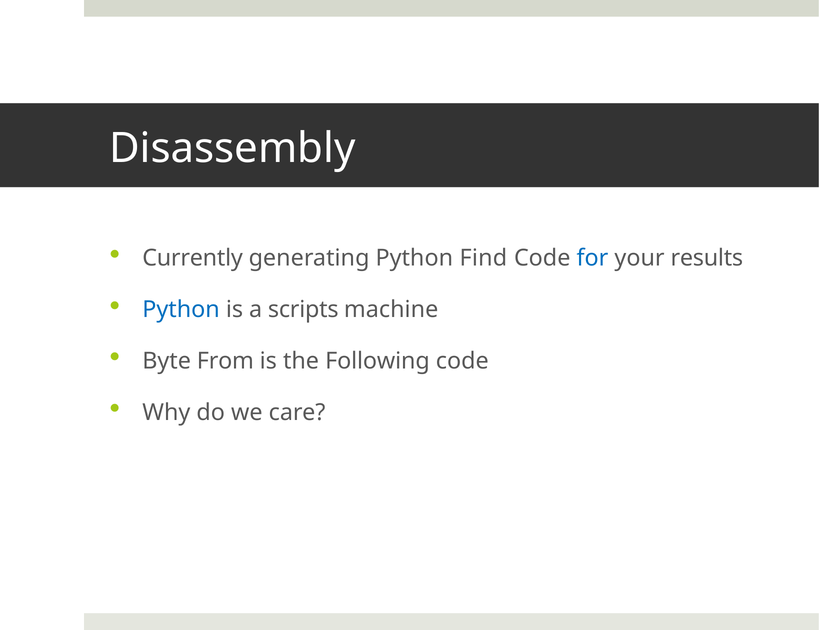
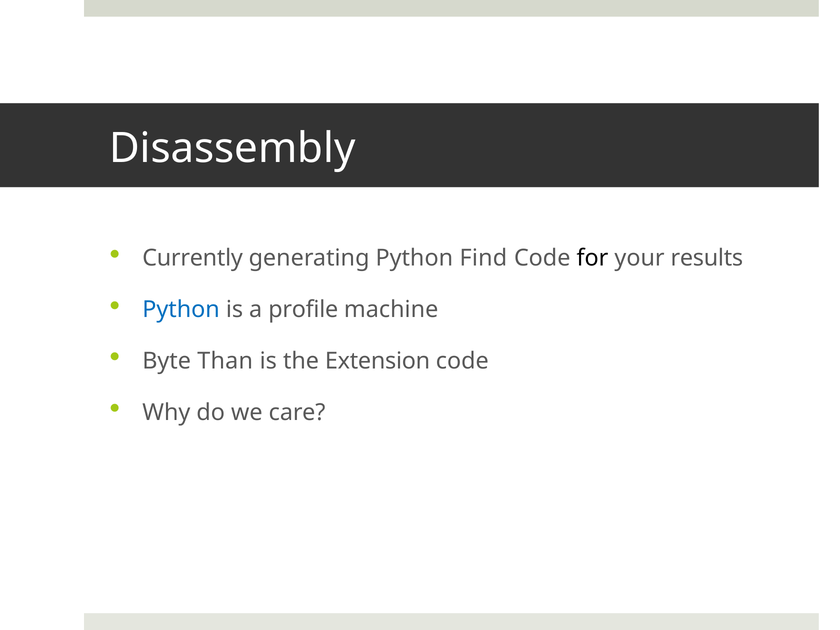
for colour: blue -> black
scripts: scripts -> profile
From: From -> Than
Following: Following -> Extension
